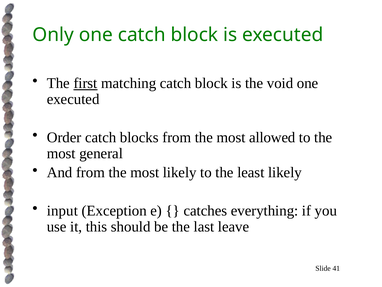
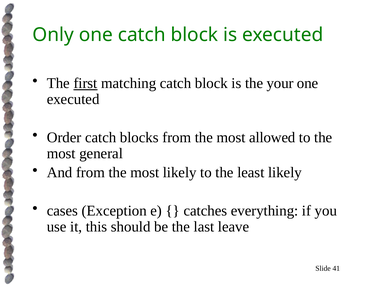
void: void -> your
input: input -> cases
